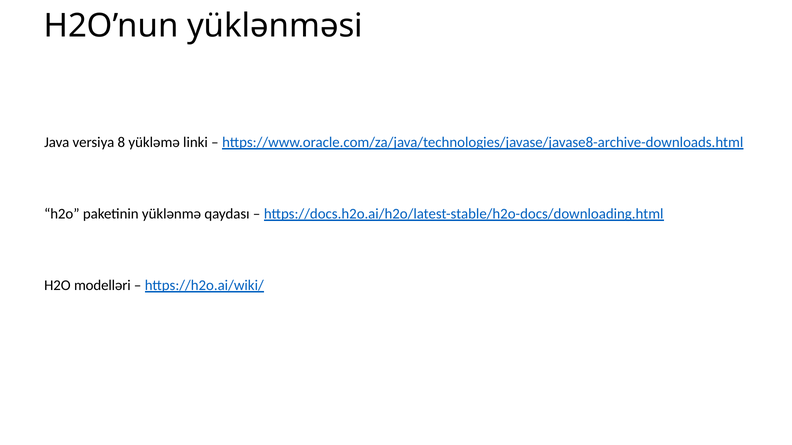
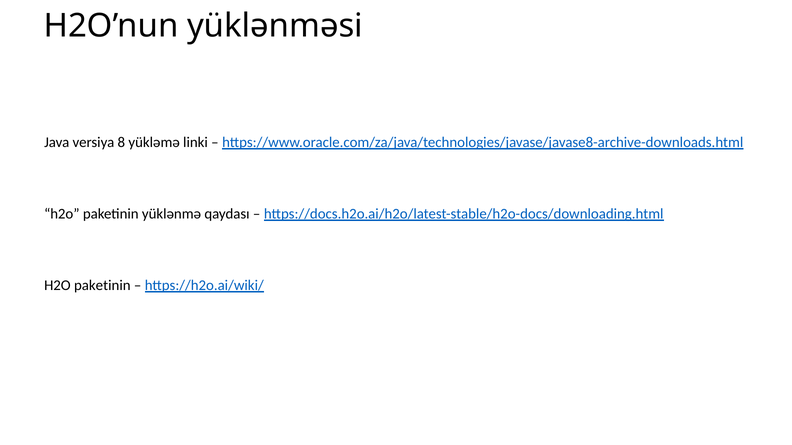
modelləri at (102, 286): modelləri -> paketinin
